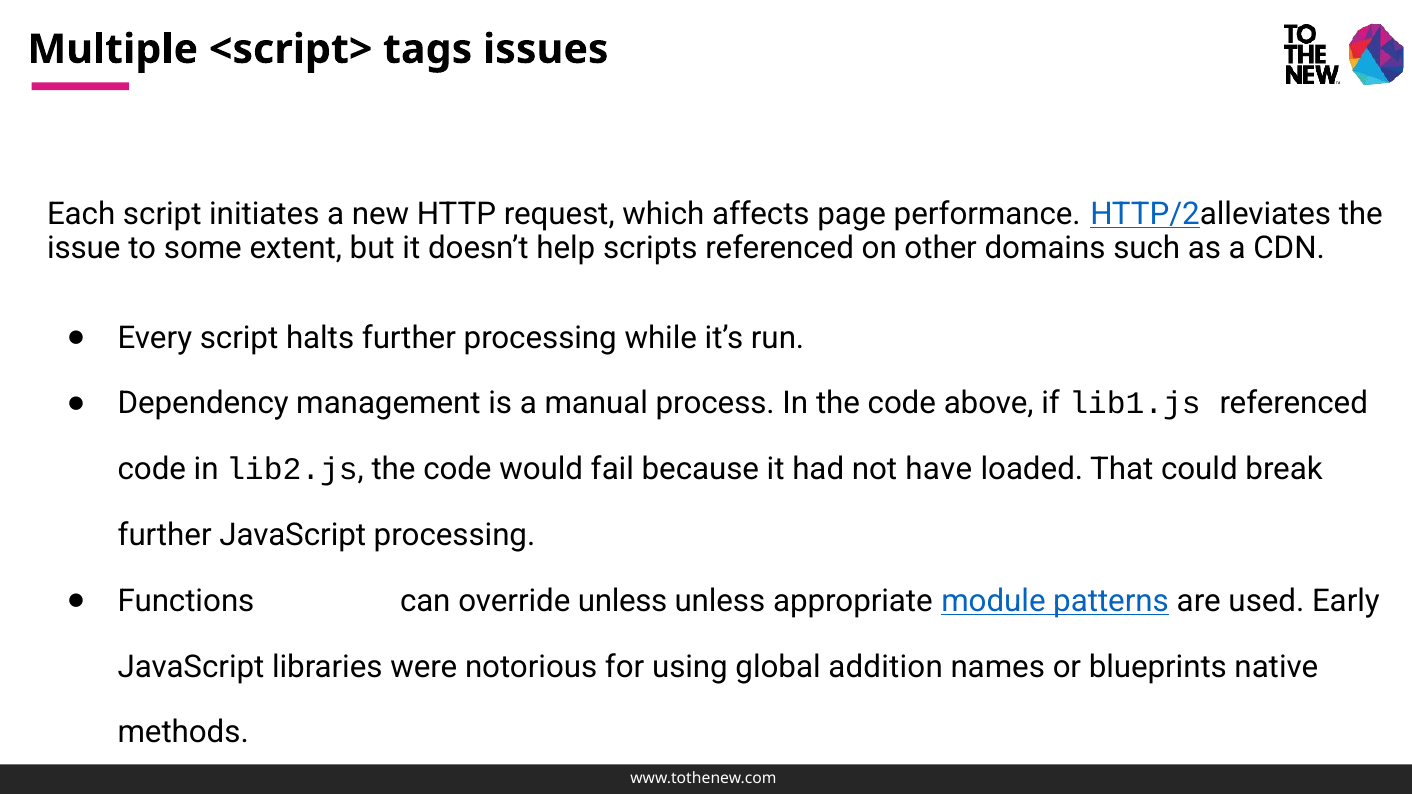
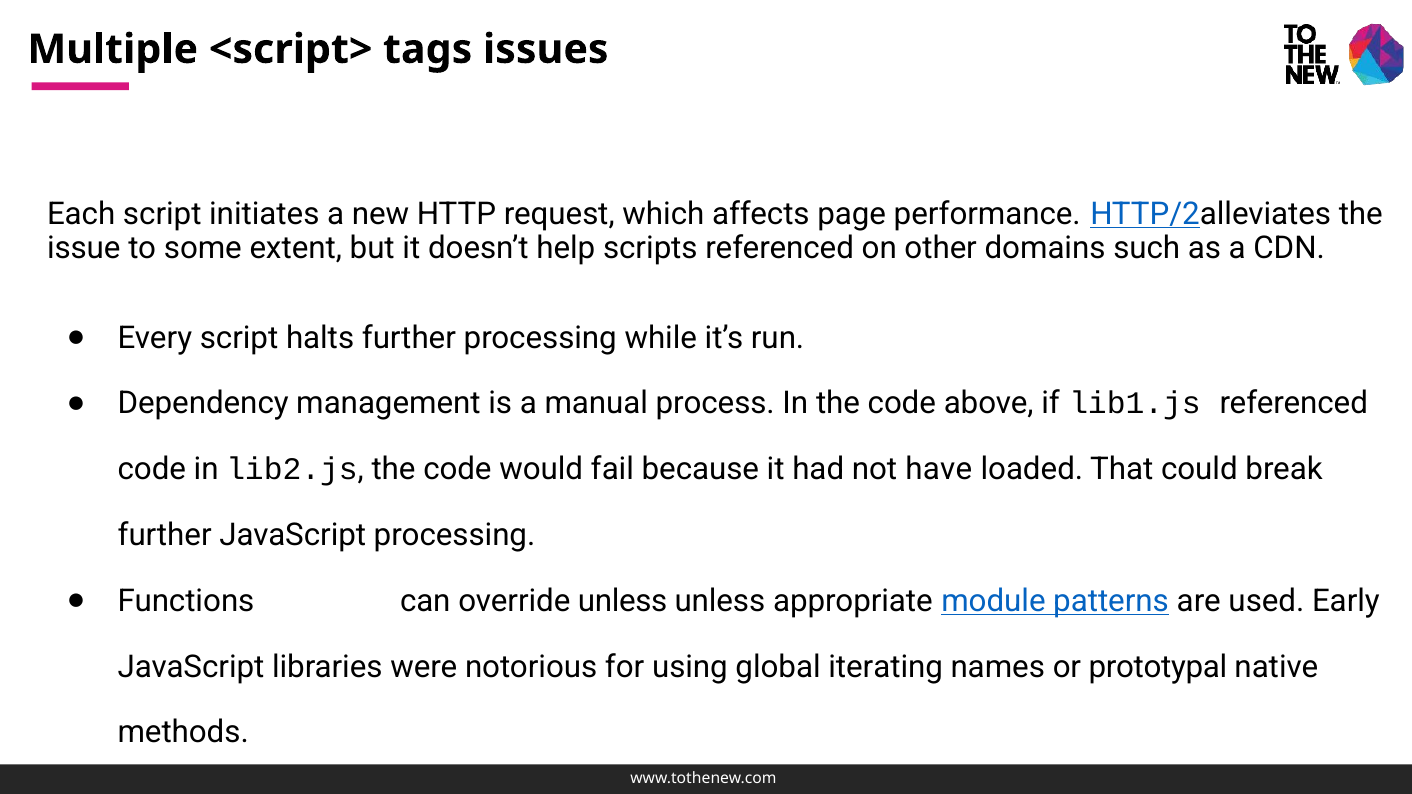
addition: addition -> iterating
blueprints: blueprints -> prototypal
